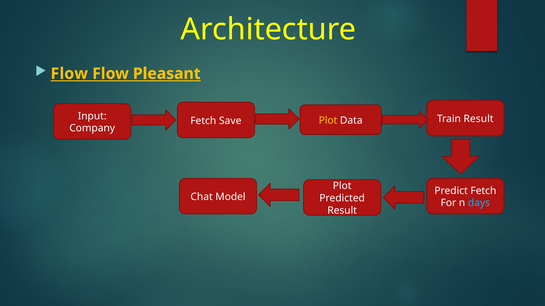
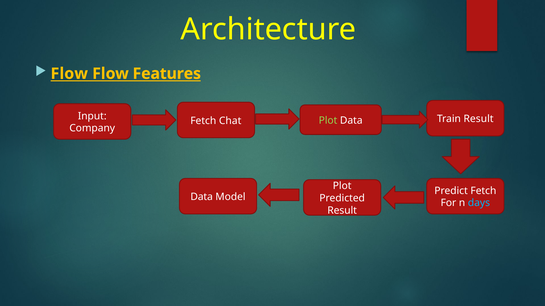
Pleasant: Pleasant -> Features
Plot at (328, 121) colour: yellow -> light green
Save: Save -> Chat
Chat at (202, 197): Chat -> Data
